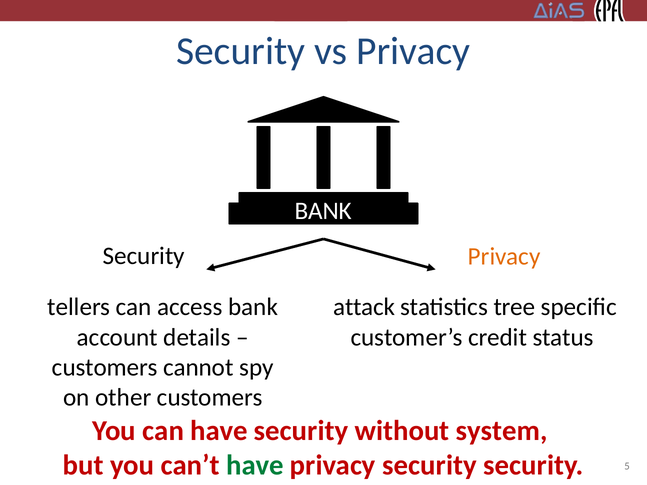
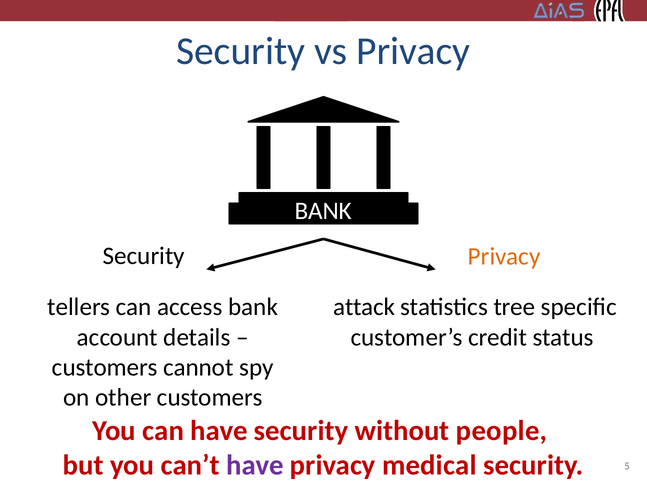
system: system -> people
have at (255, 465) colour: green -> purple
privacy security: security -> medical
